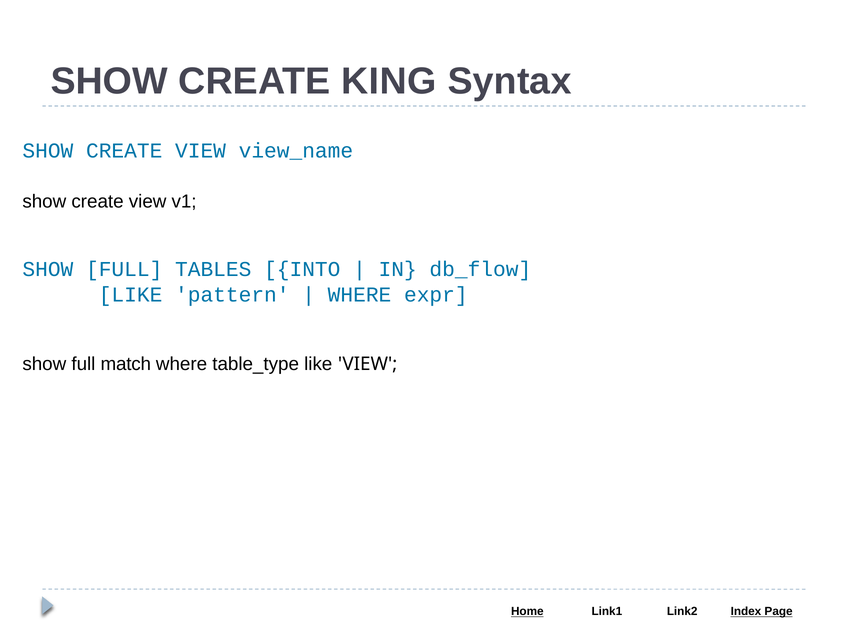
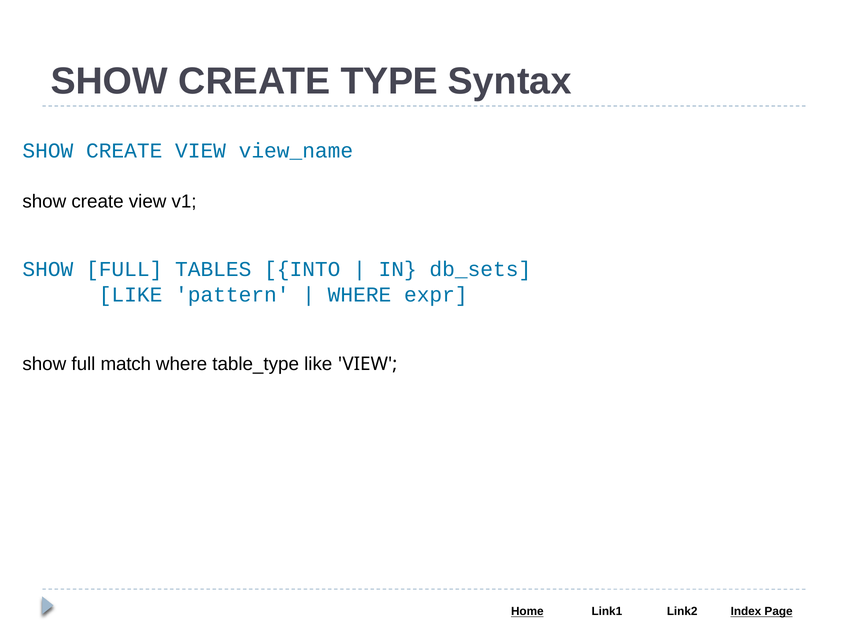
KING: KING -> TYPE
db_flow: db_flow -> db_sets
